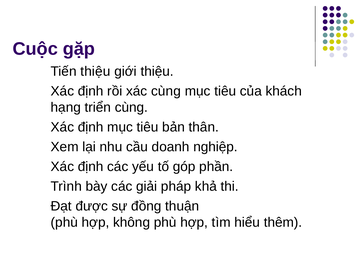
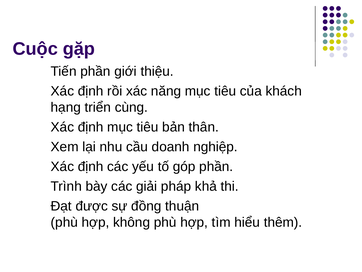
Tiến thiệu: thiệu -> phần
xác cùng: cùng -> năng
